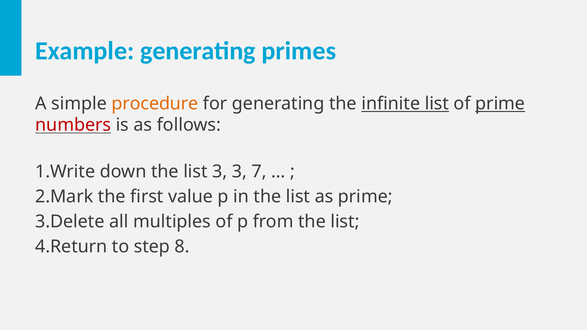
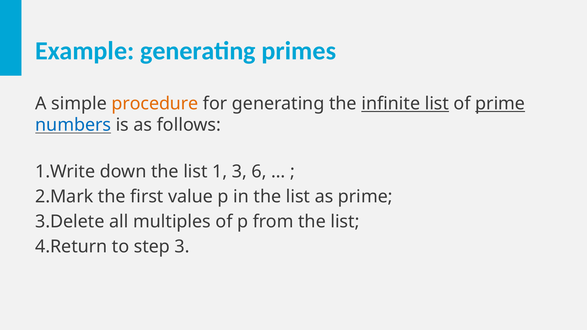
numbers colour: red -> blue
list 3: 3 -> 1
7: 7 -> 6
step 8: 8 -> 3
